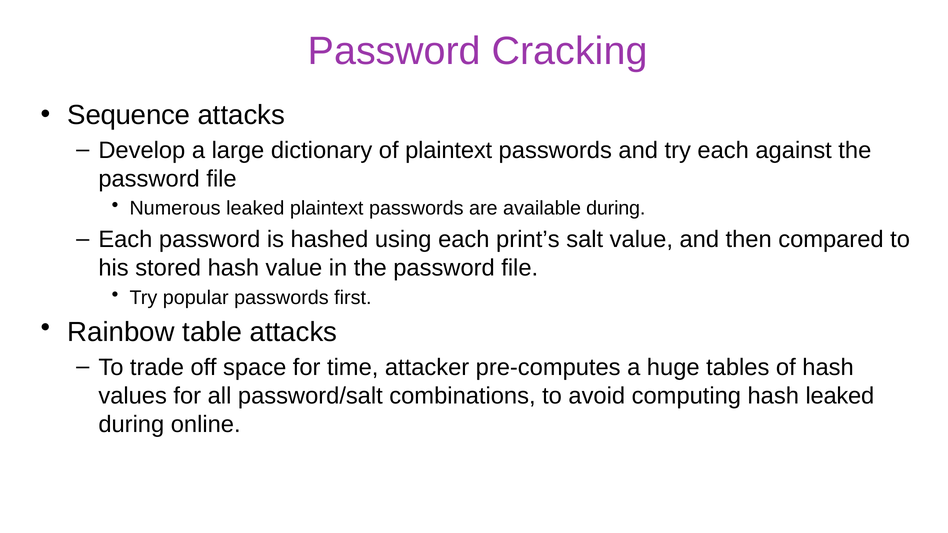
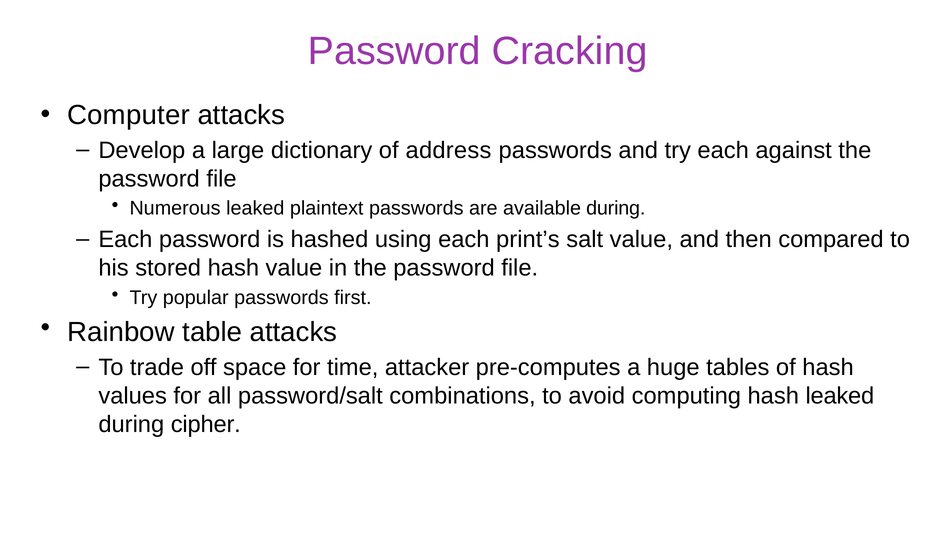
Sequence: Sequence -> Computer
of plaintext: plaintext -> address
online: online -> cipher
